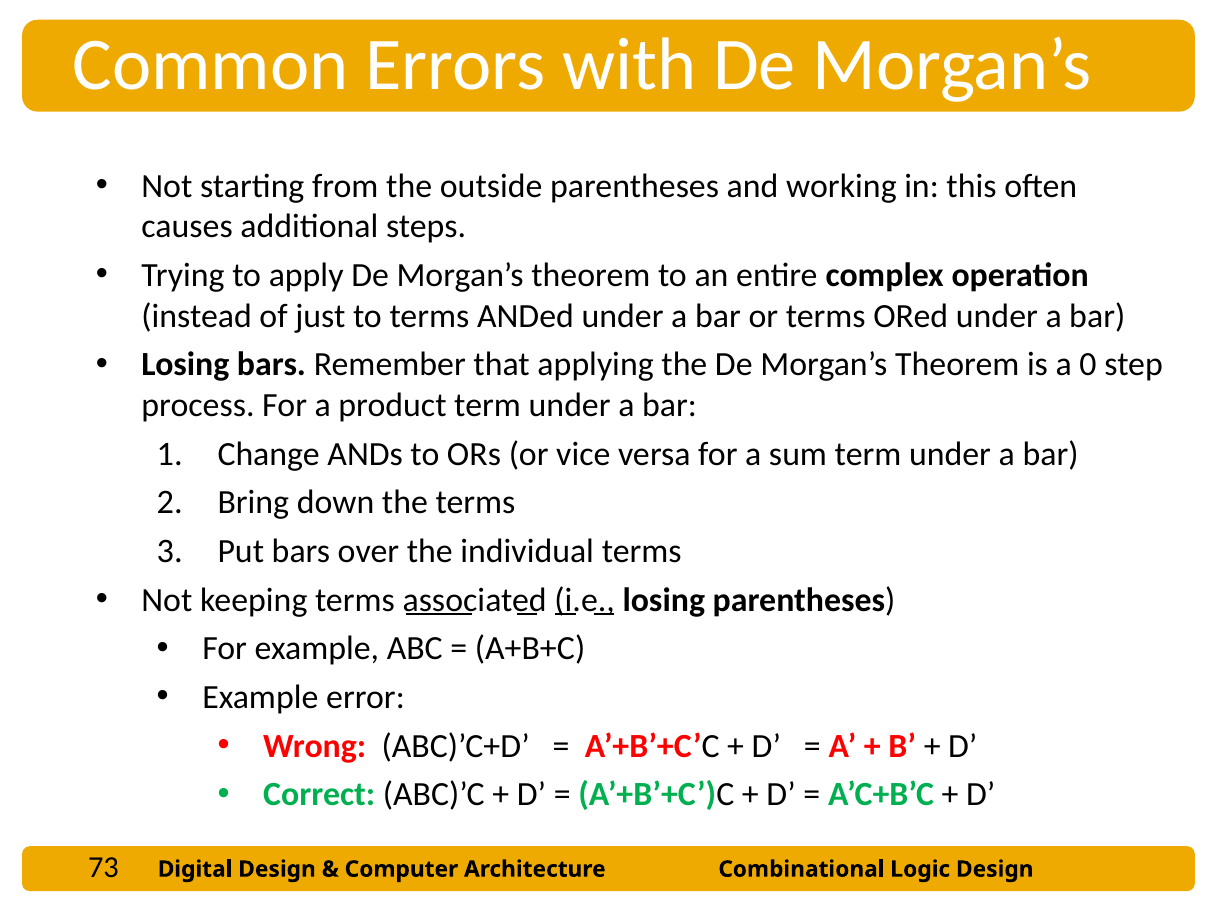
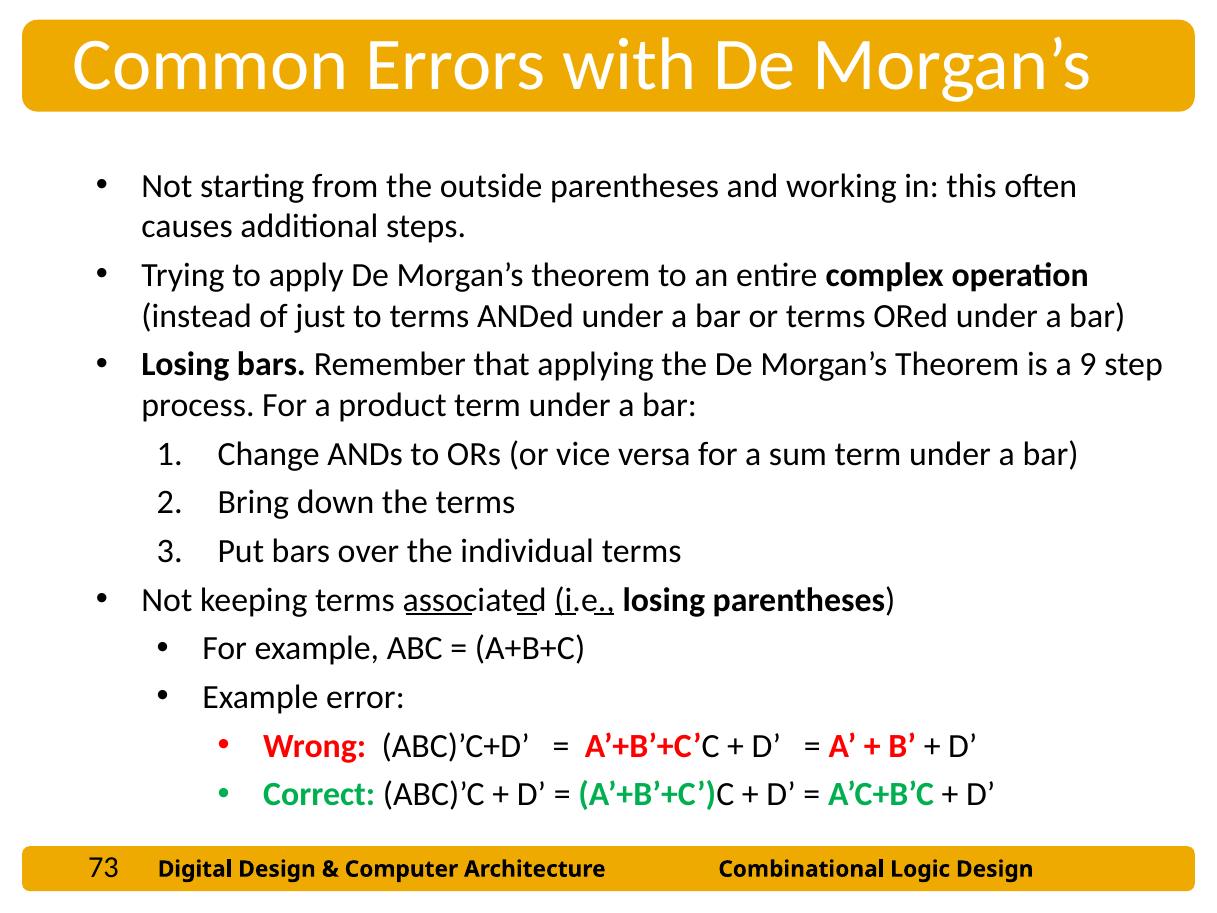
0: 0 -> 9
